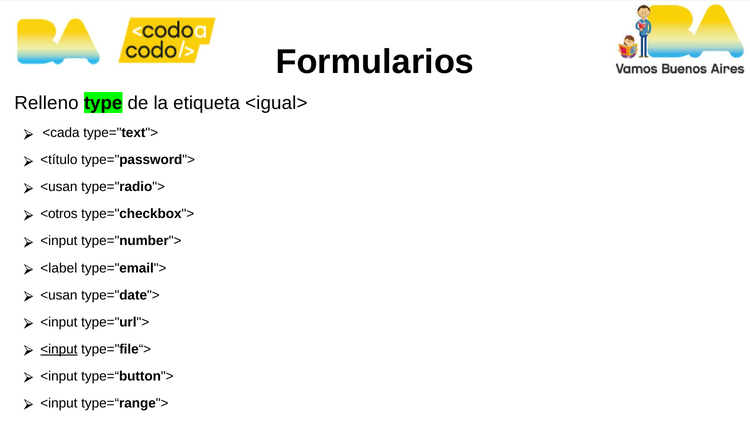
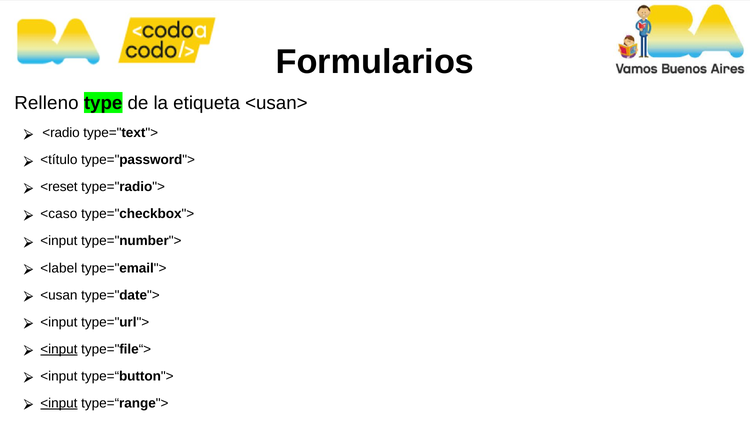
<igual>: <igual> -> <usan>
<cada: <cada -> <radio
<usan at (59, 187): <usan -> <reset
<otros: <otros -> <caso
<input at (59, 403) underline: none -> present
